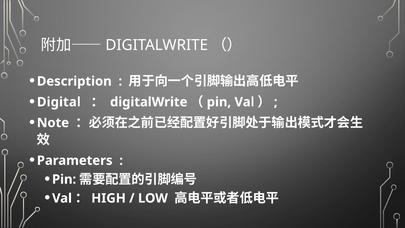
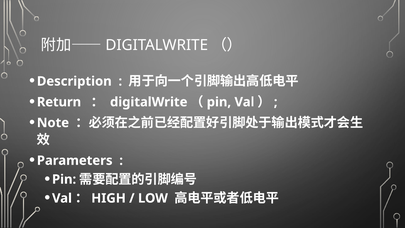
Digital: Digital -> Return
